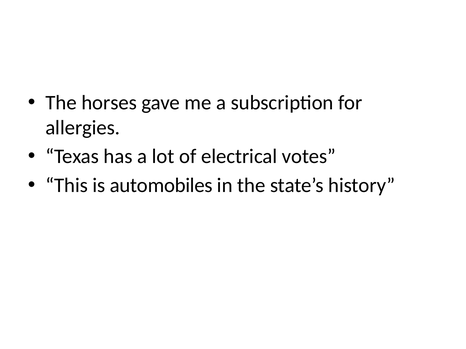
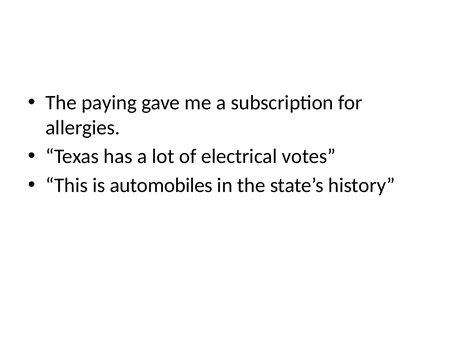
horses: horses -> paying
